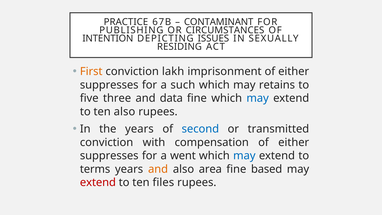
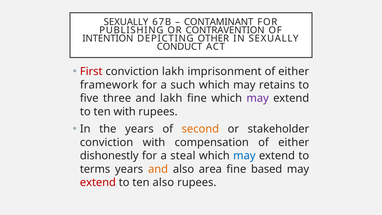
PRACTICE at (126, 22): PRACTICE -> SEXUALLY
CIRCUMSTANCES: CIRCUMSTANCES -> CONTRAVENTION
ISSUES: ISSUES -> OTHER
RESIDING: RESIDING -> CONDUCT
First colour: orange -> red
suppresses at (109, 85): suppresses -> framework
and data: data -> lakh
may at (258, 98) colour: blue -> purple
ten also: also -> with
second colour: blue -> orange
transmitted: transmitted -> stakeholder
suppresses at (109, 156): suppresses -> dishonestly
went: went -> steal
ten files: files -> also
